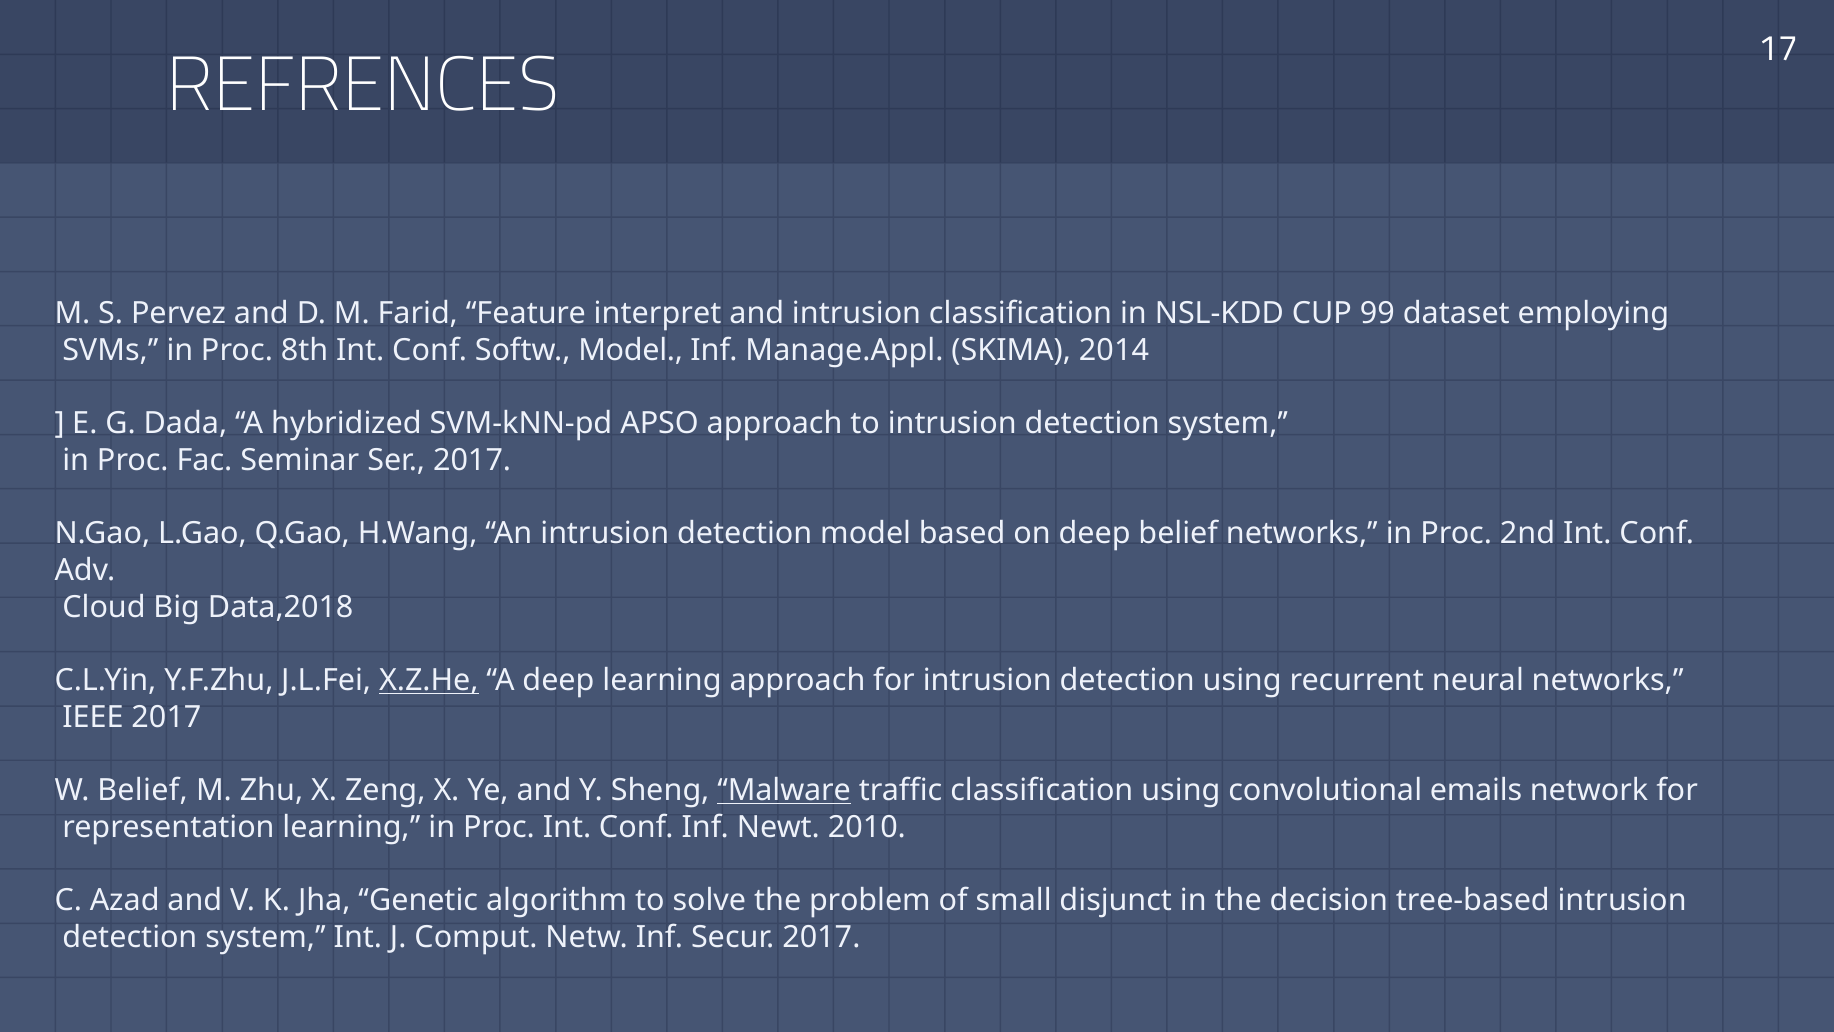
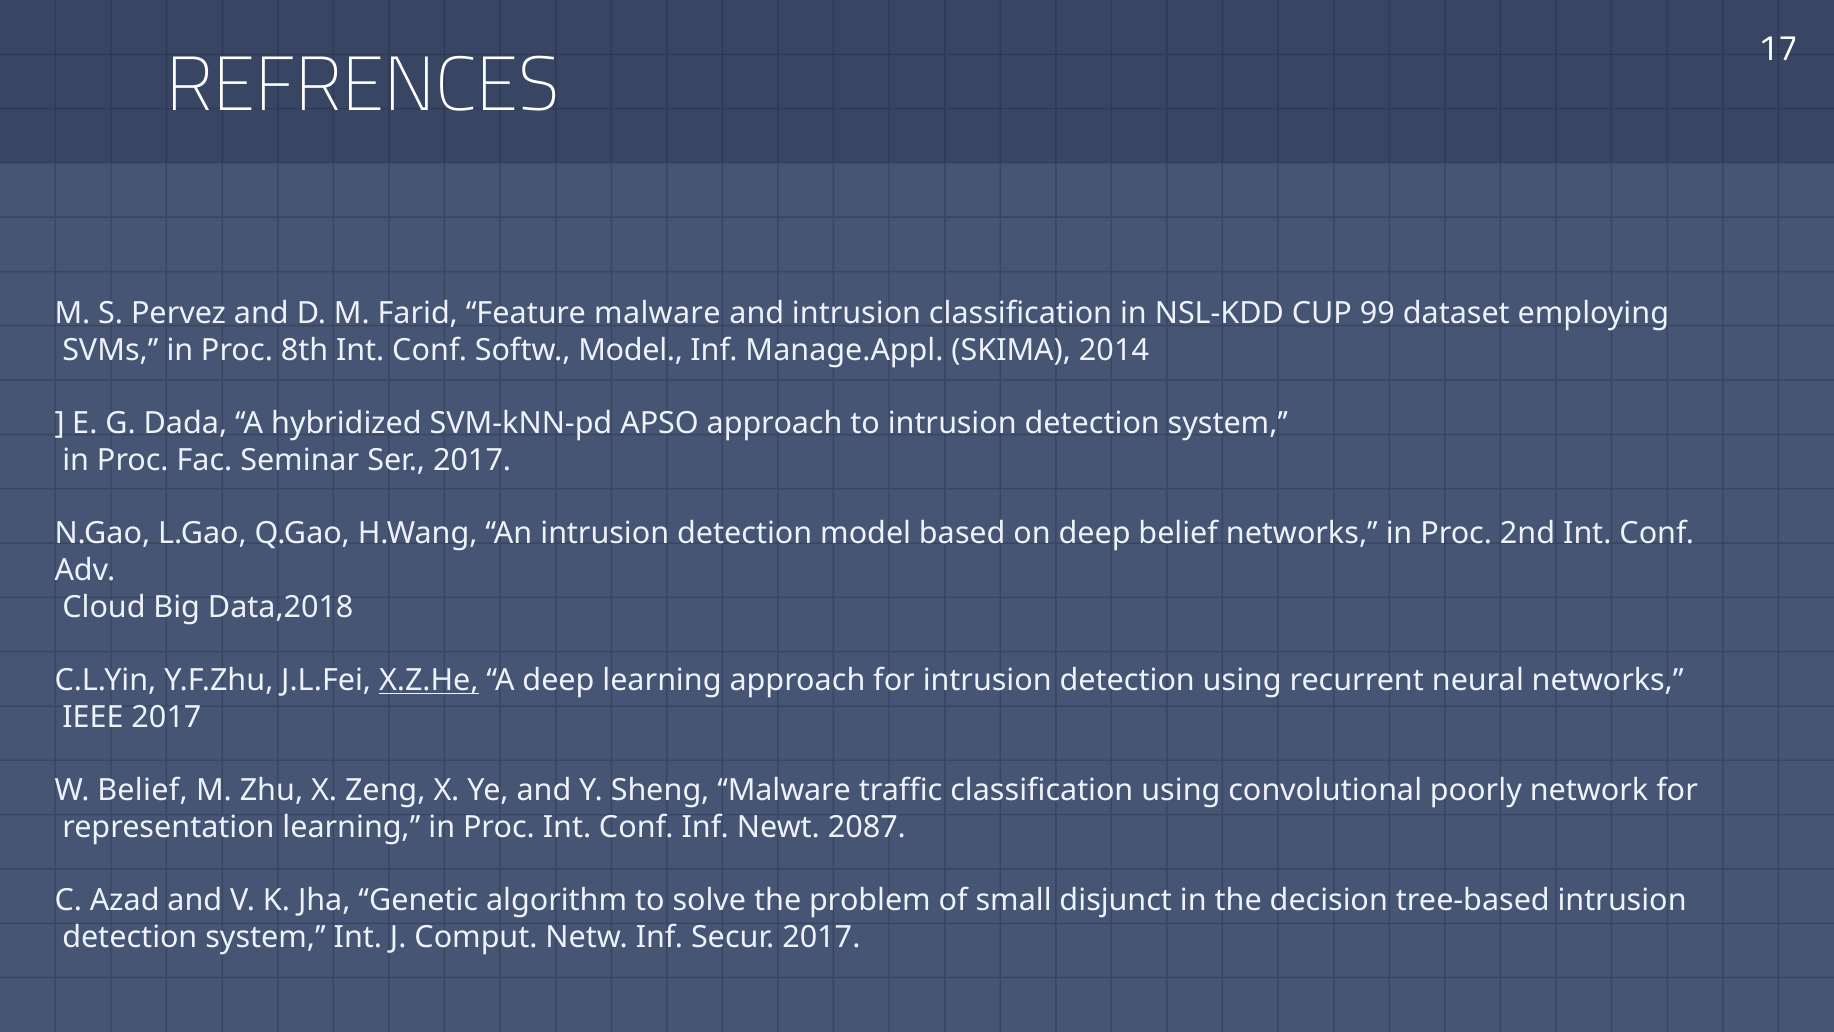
Feature interpret: interpret -> malware
Malware at (784, 790) underline: present -> none
emails: emails -> poorly
2010: 2010 -> 2087
